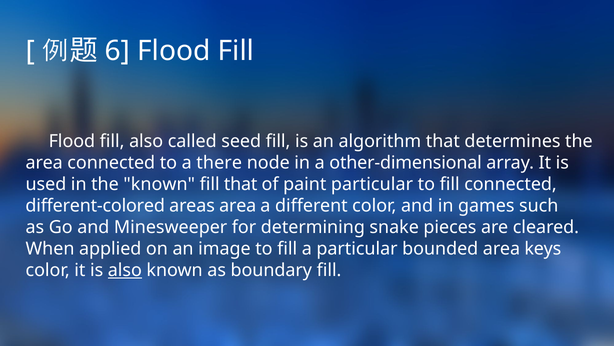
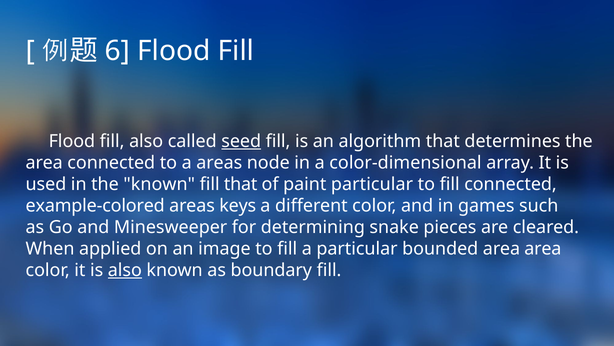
seed underline: none -> present
a there: there -> areas
other-dimensional: other-dimensional -> color-dimensional
different-colored: different-colored -> example-colored
areas area: area -> keys
area keys: keys -> area
